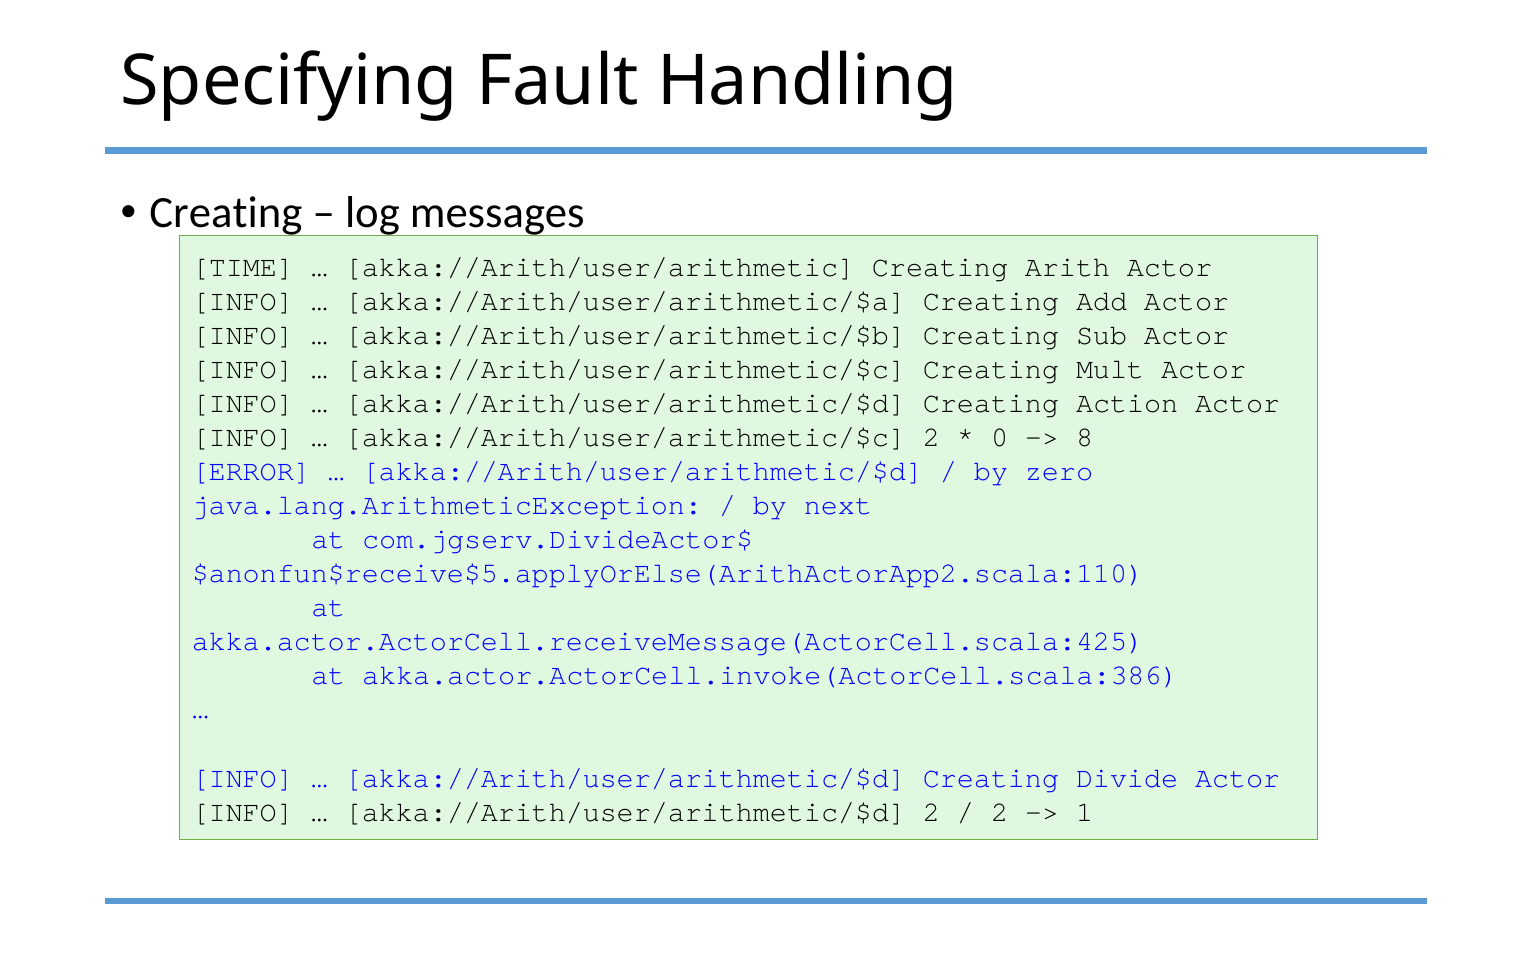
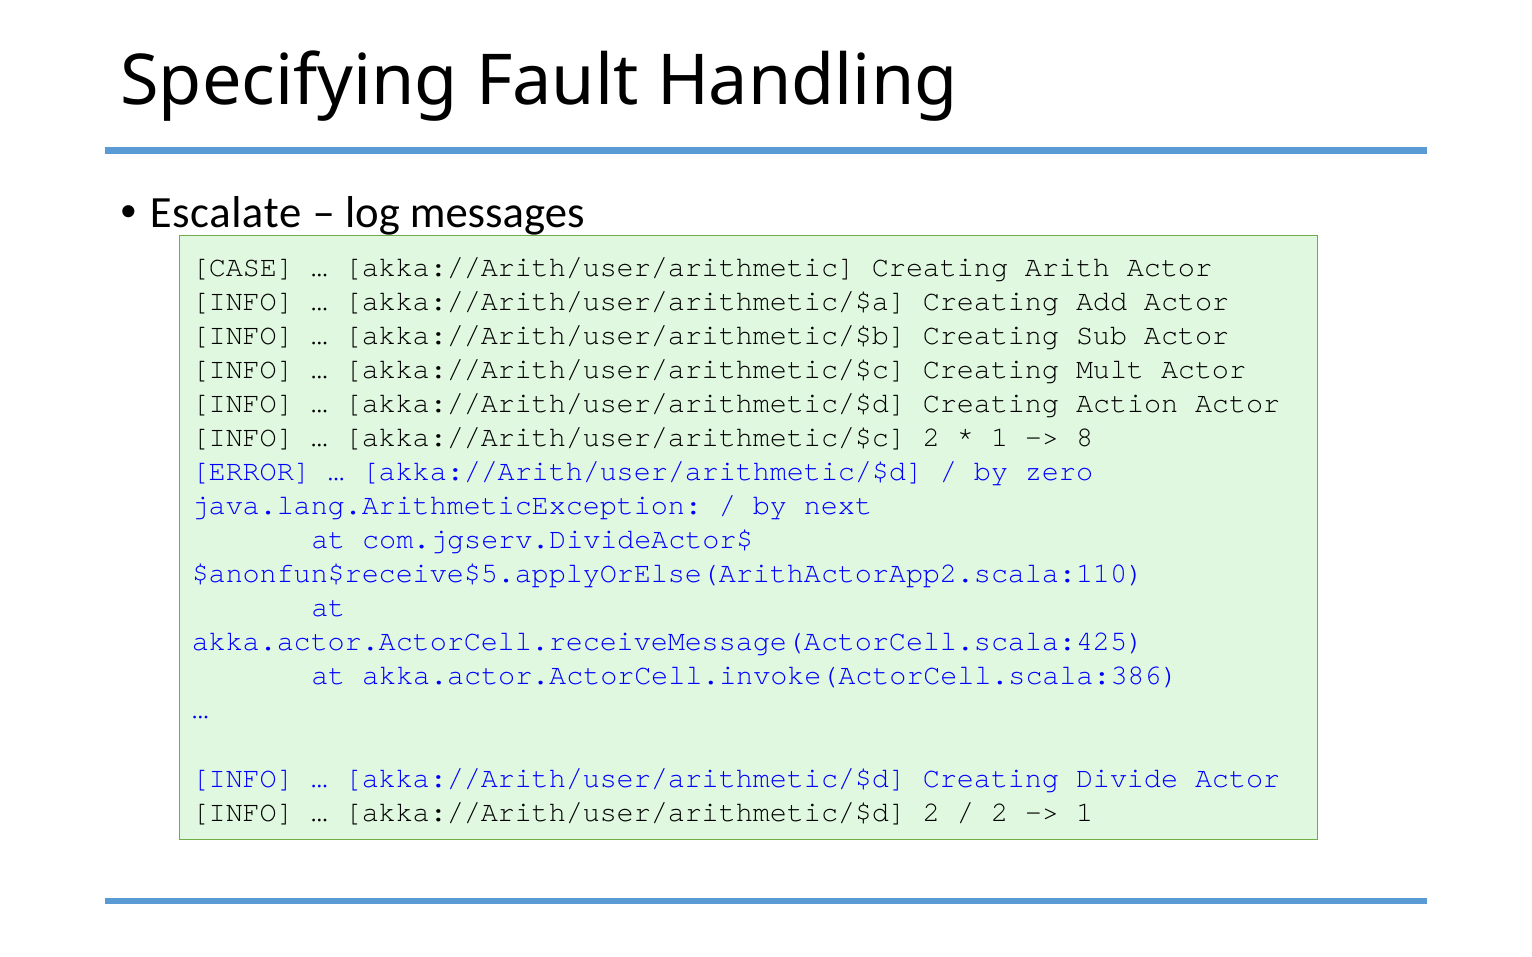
Creating at (226, 213): Creating -> Escalate
TIME: TIME -> CASE
0 at (1000, 437): 0 -> 1
